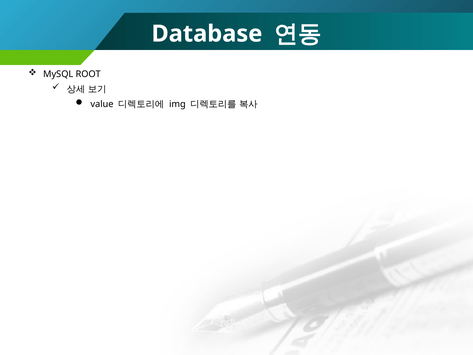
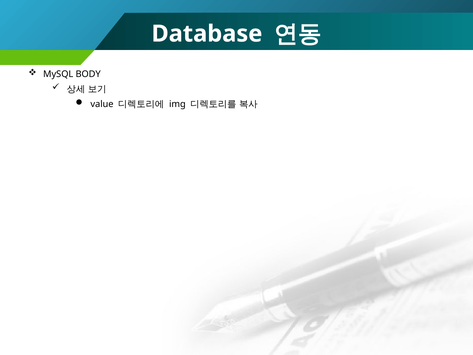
ROOT: ROOT -> BODY
